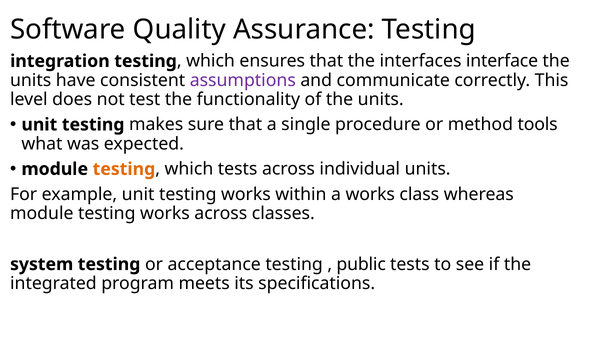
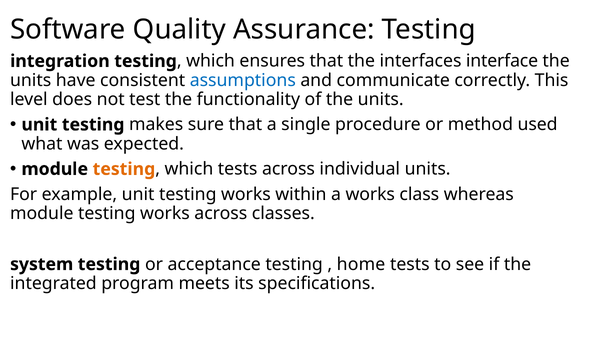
assumptions colour: purple -> blue
tools: tools -> used
public: public -> home
